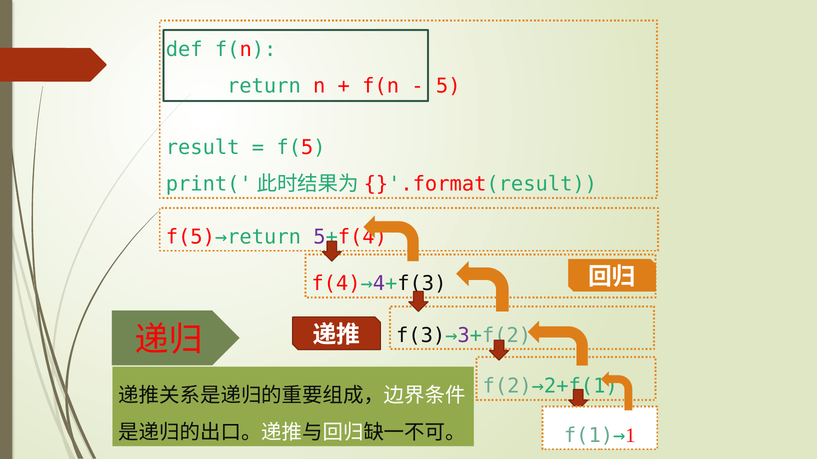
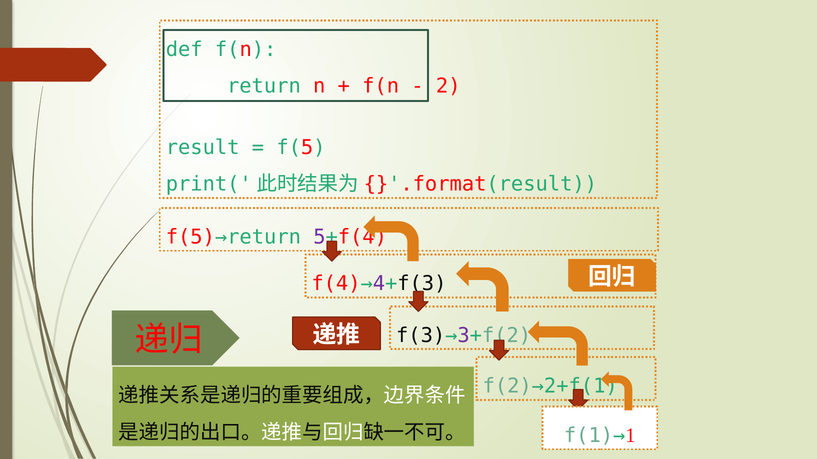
5: 5 -> 2
